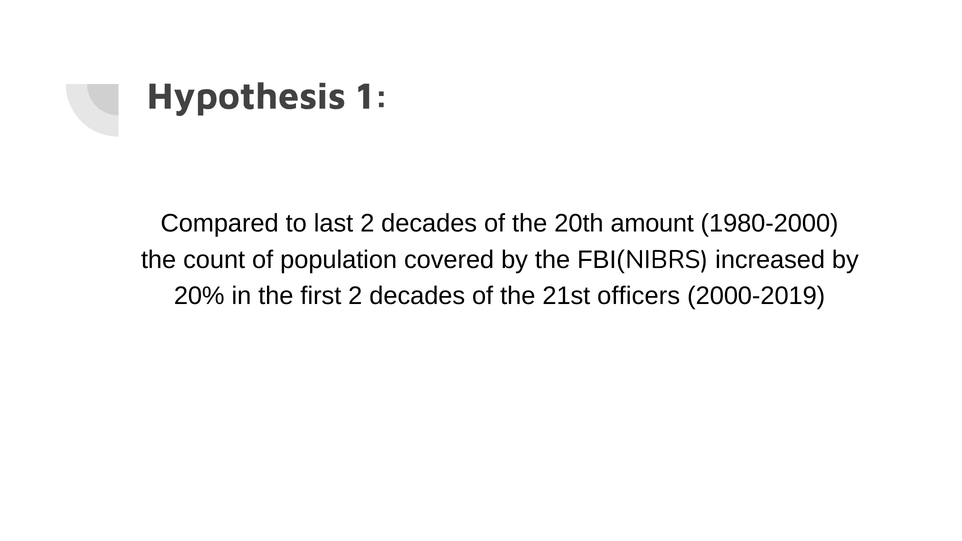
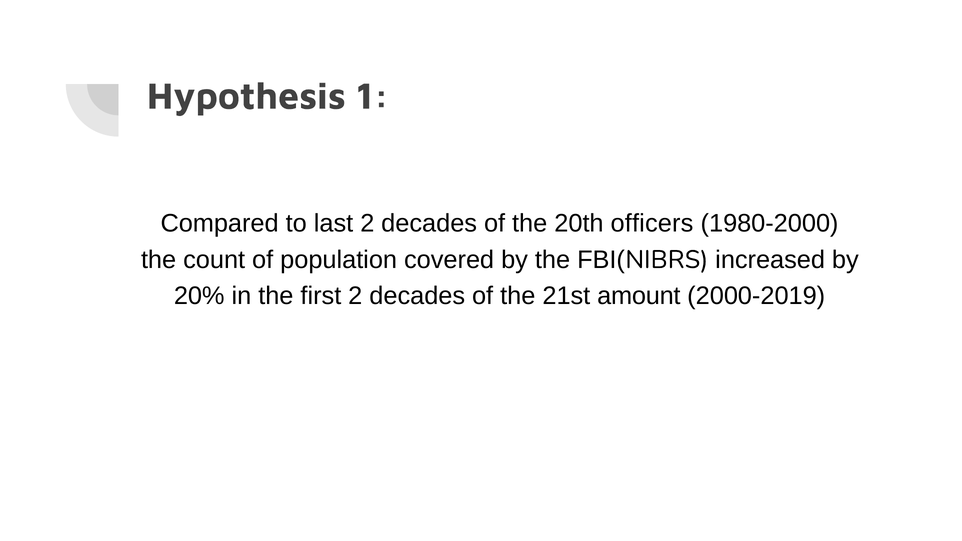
amount: amount -> officers
officers: officers -> amount
